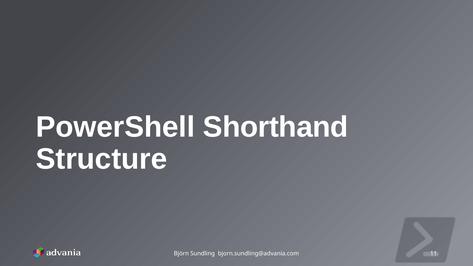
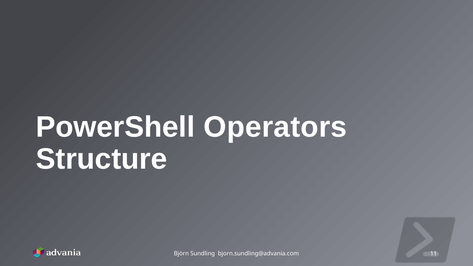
Shorthand: Shorthand -> Operators
